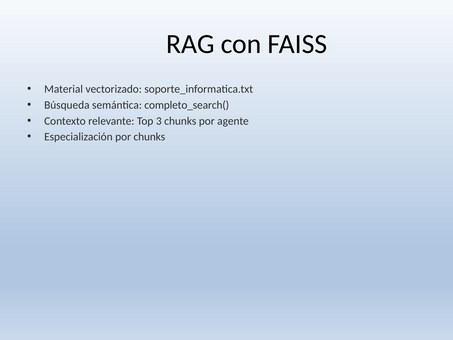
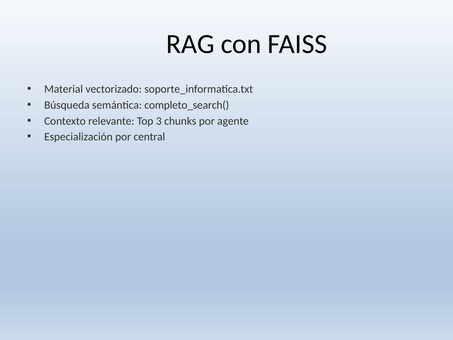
por chunks: chunks -> central
